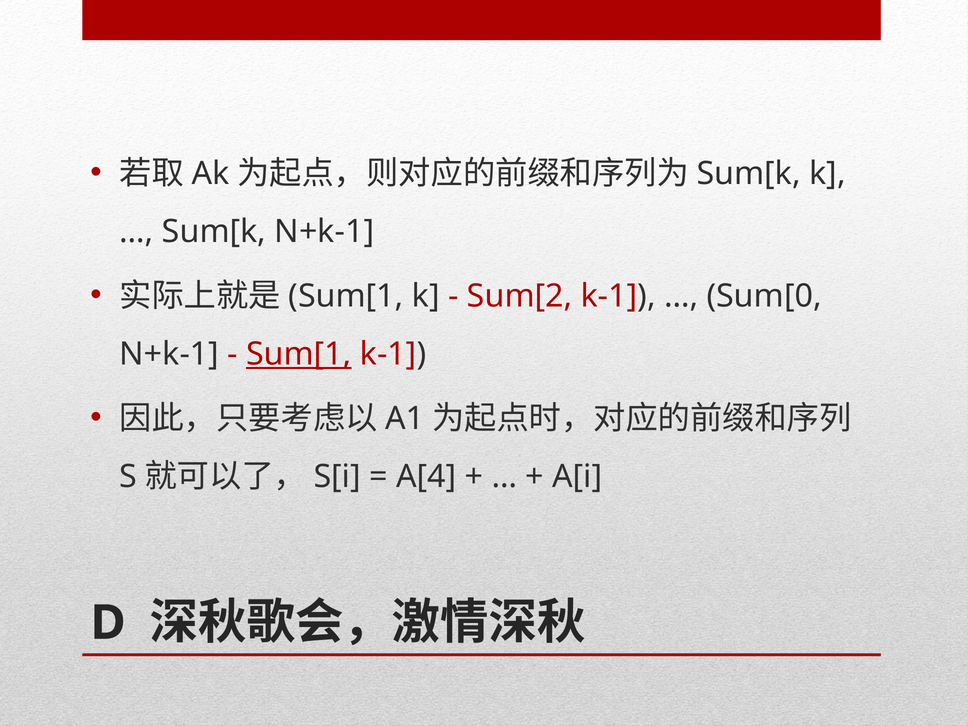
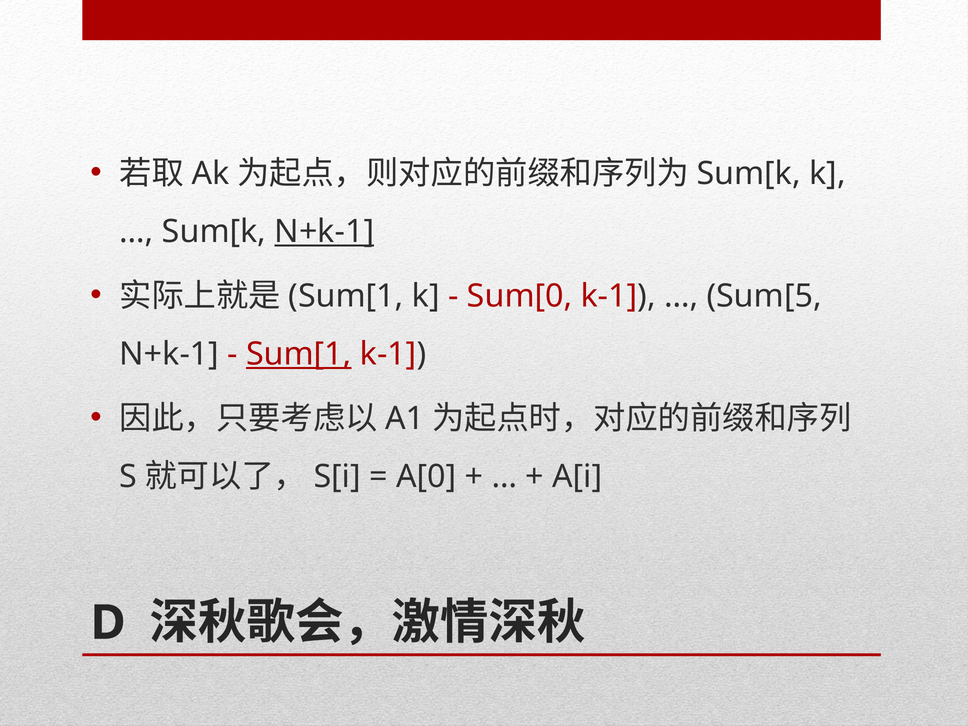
N+k-1 at (324, 231) underline: none -> present
Sum[2: Sum[2 -> Sum[0
Sum[0: Sum[0 -> Sum[5
A[4: A[4 -> A[0
